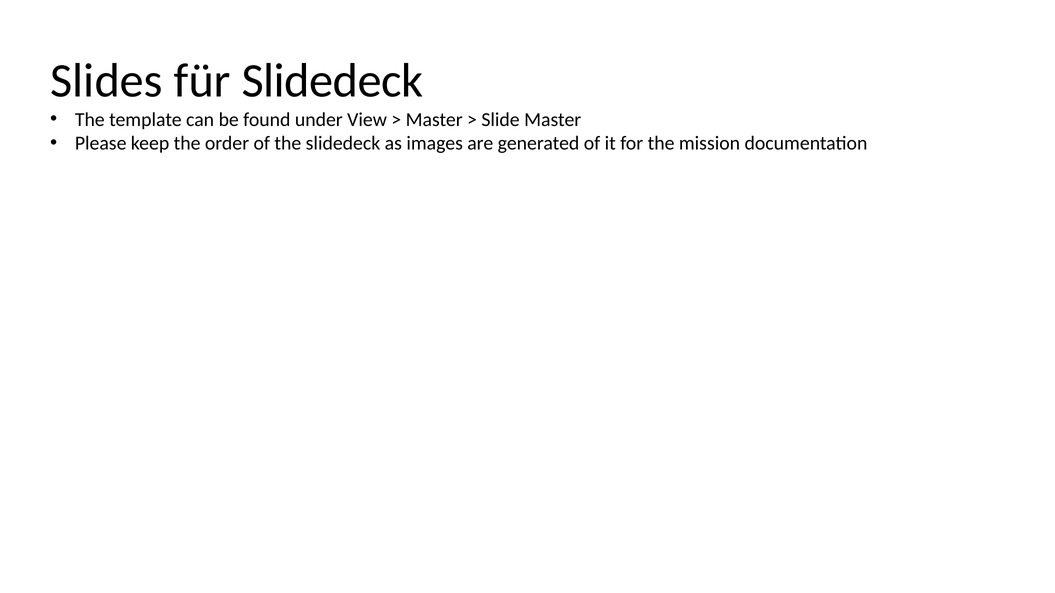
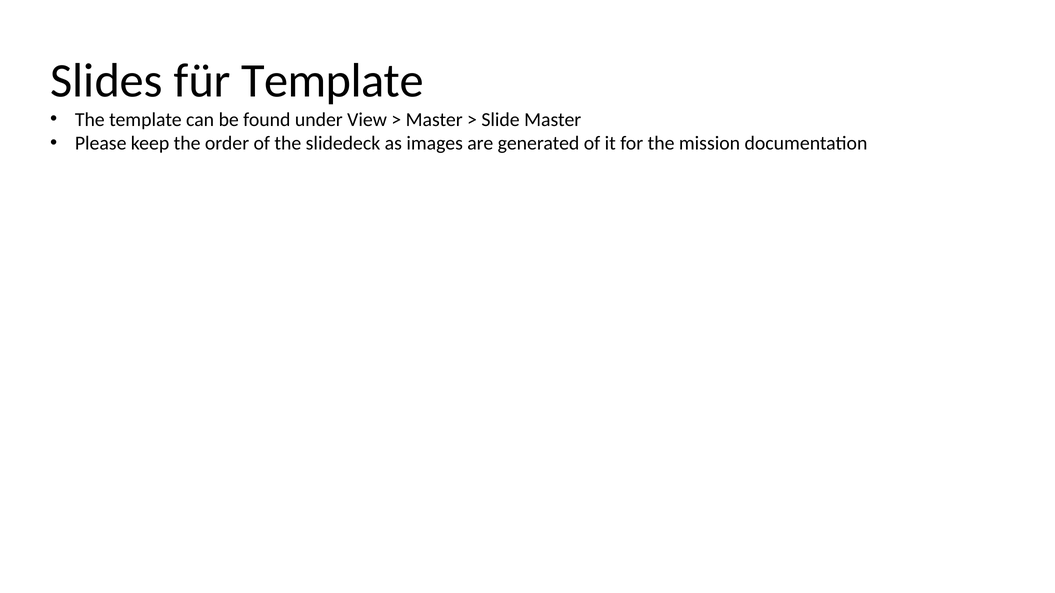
für Slidedeck: Slidedeck -> Template
